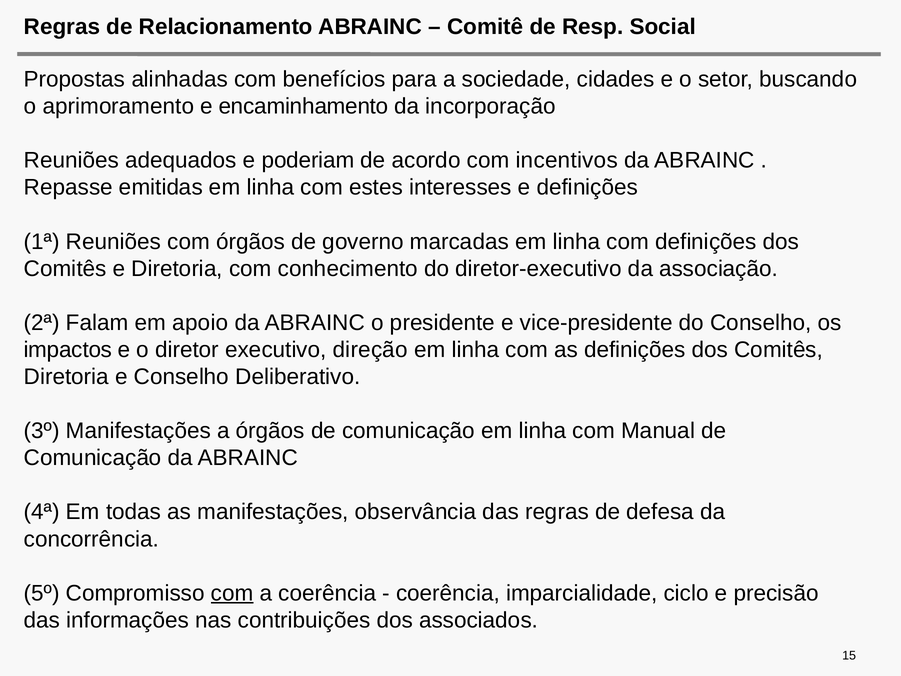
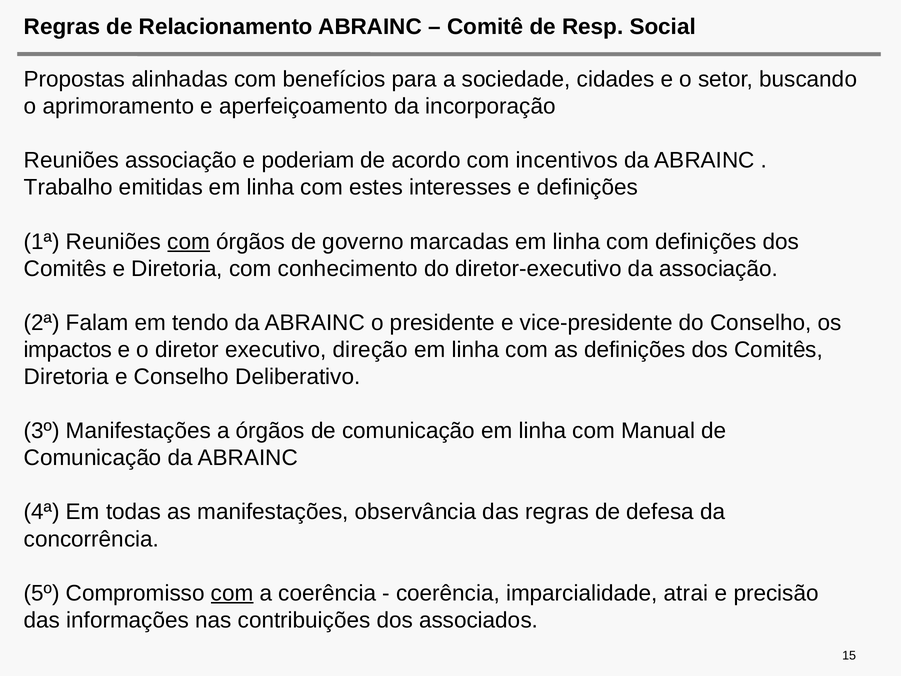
encaminhamento: encaminhamento -> aperfeiçoamento
Reuniões adequados: adequados -> associação
Repasse: Repasse -> Trabalho
com at (189, 242) underline: none -> present
apoio: apoio -> tendo
ciclo: ciclo -> atrai
